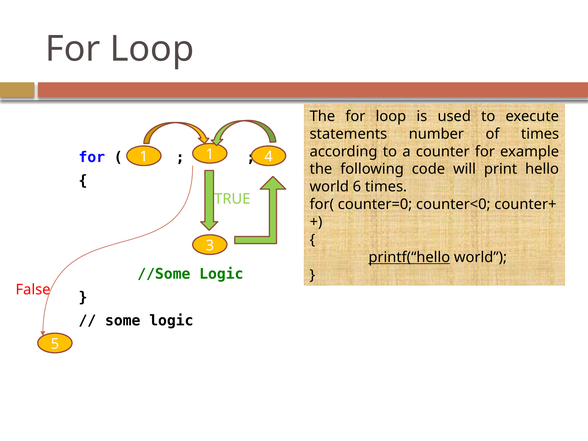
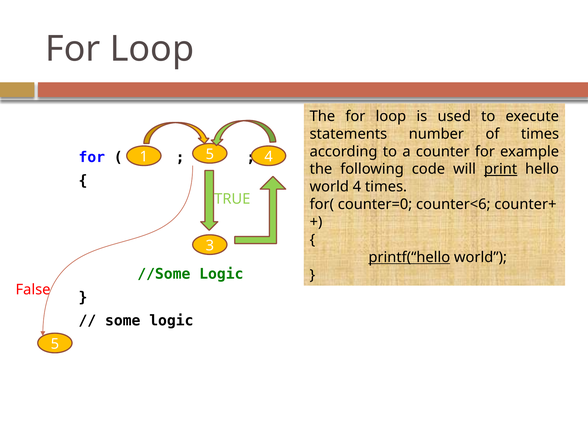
1 1: 1 -> 5
print underline: none -> present
world 6: 6 -> 4
counter<0: counter<0 -> counter<6
